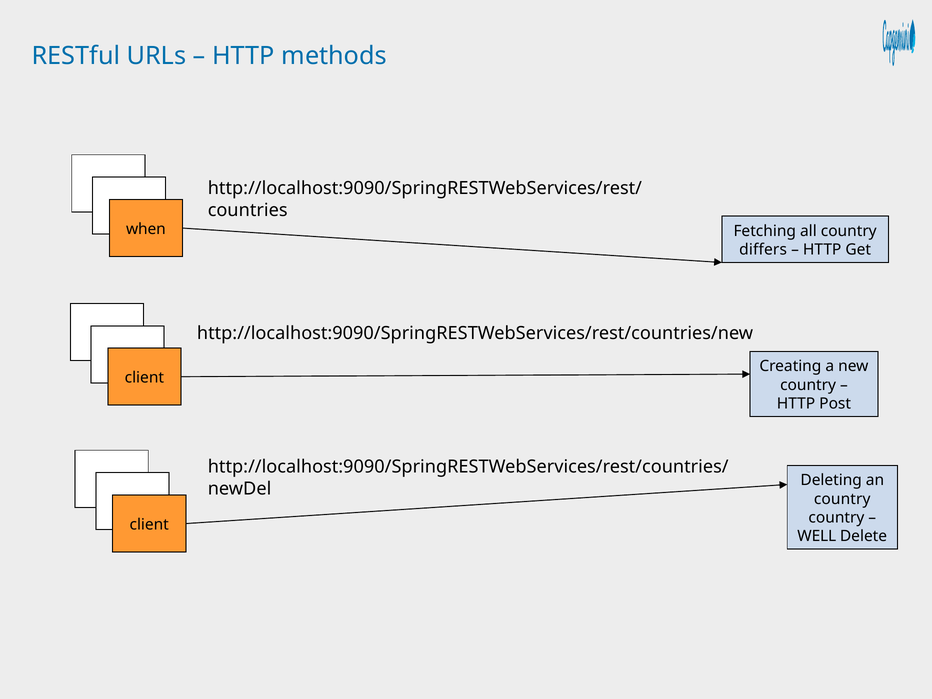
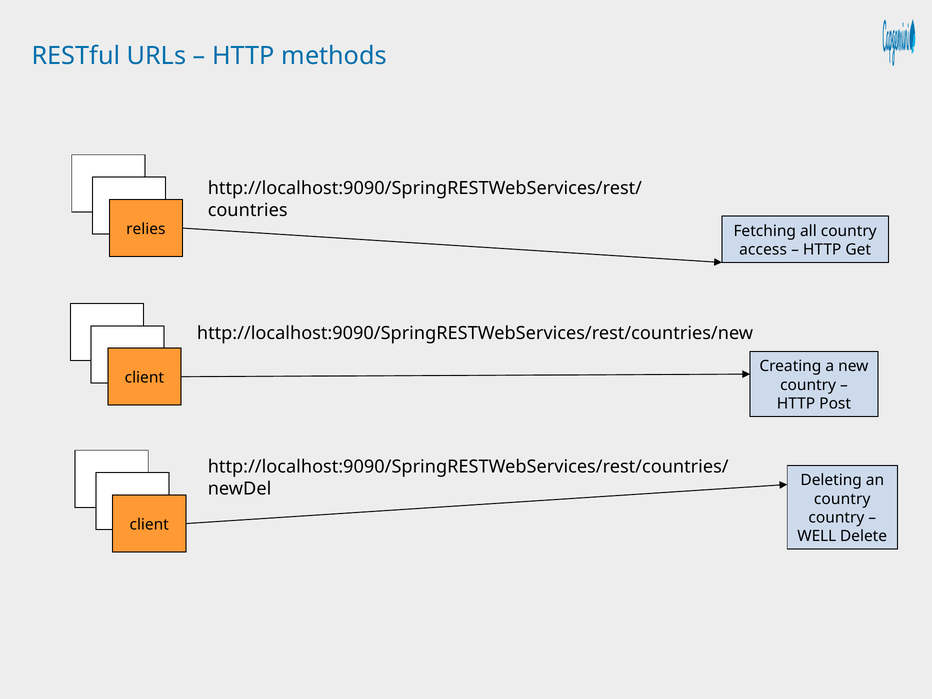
when: when -> relies
differs: differs -> access
